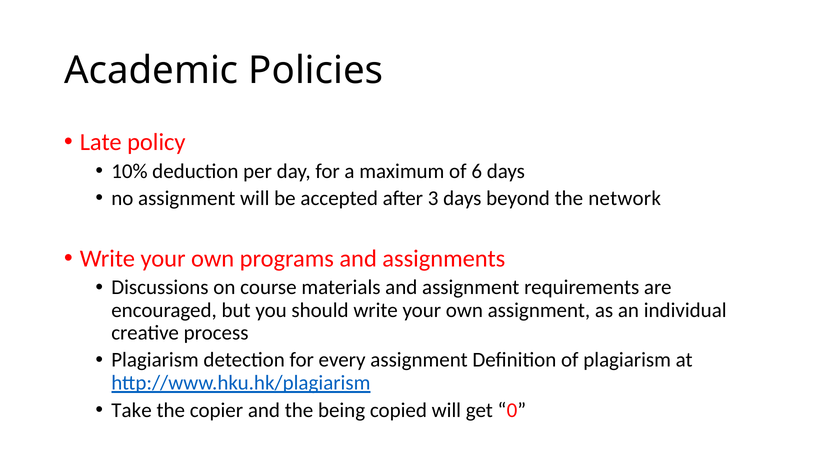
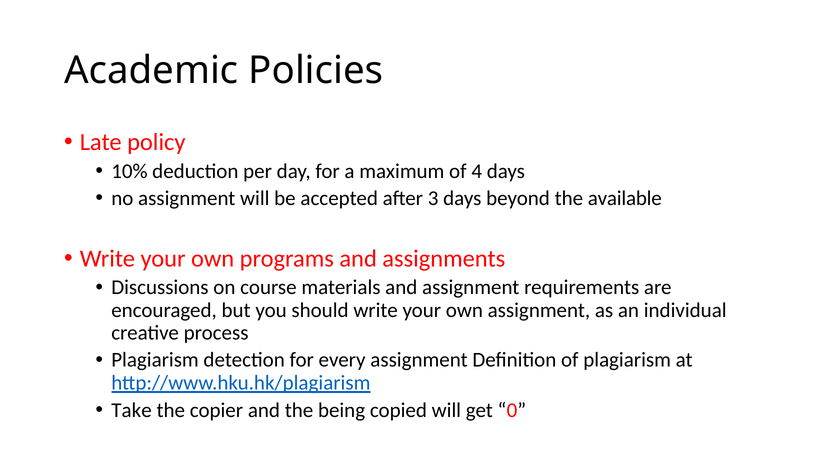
6: 6 -> 4
network: network -> available
